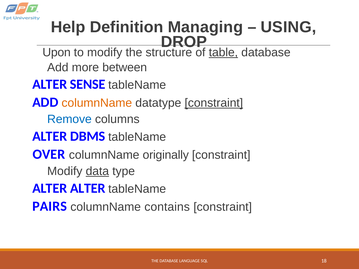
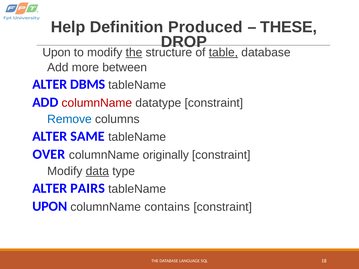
Managing: Managing -> Produced
USING: USING -> THESE
the at (134, 52) underline: none -> present
SENSE: SENSE -> DBMS
columnName at (97, 103) colour: orange -> red
constraint at (214, 103) underline: present -> none
DBMS: DBMS -> SAME
ALTER ALTER: ALTER -> PAIRS
PAIRS at (50, 206): PAIRS -> UPON
